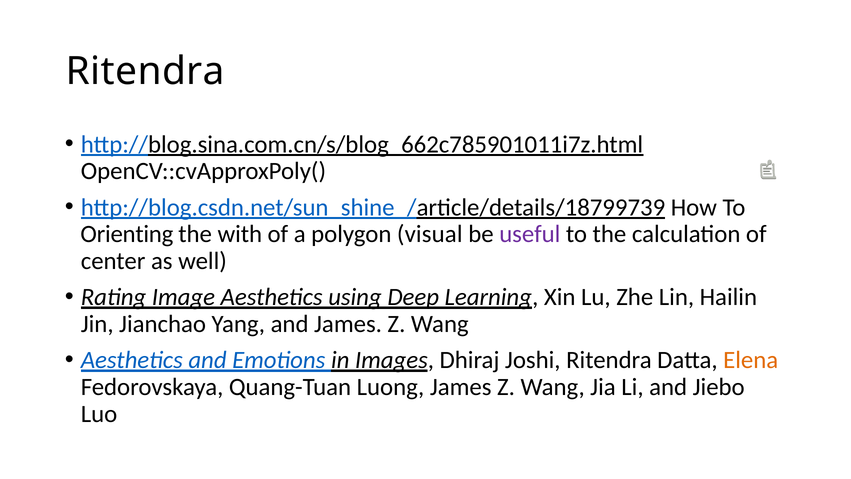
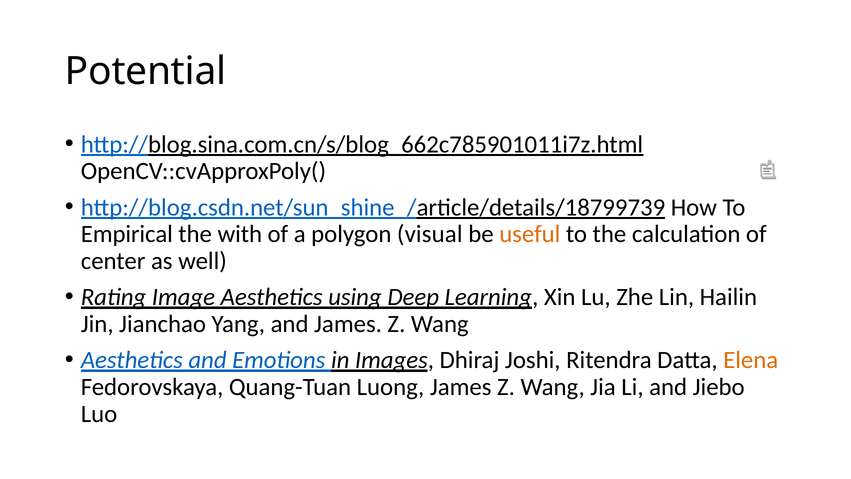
Ritendra at (145, 71): Ritendra -> Potential
Orienting: Orienting -> Empirical
useful colour: purple -> orange
